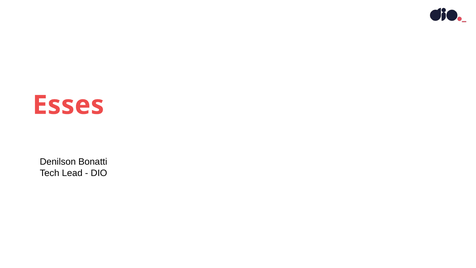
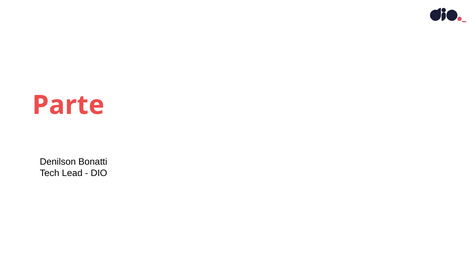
Esses: Esses -> Parte
